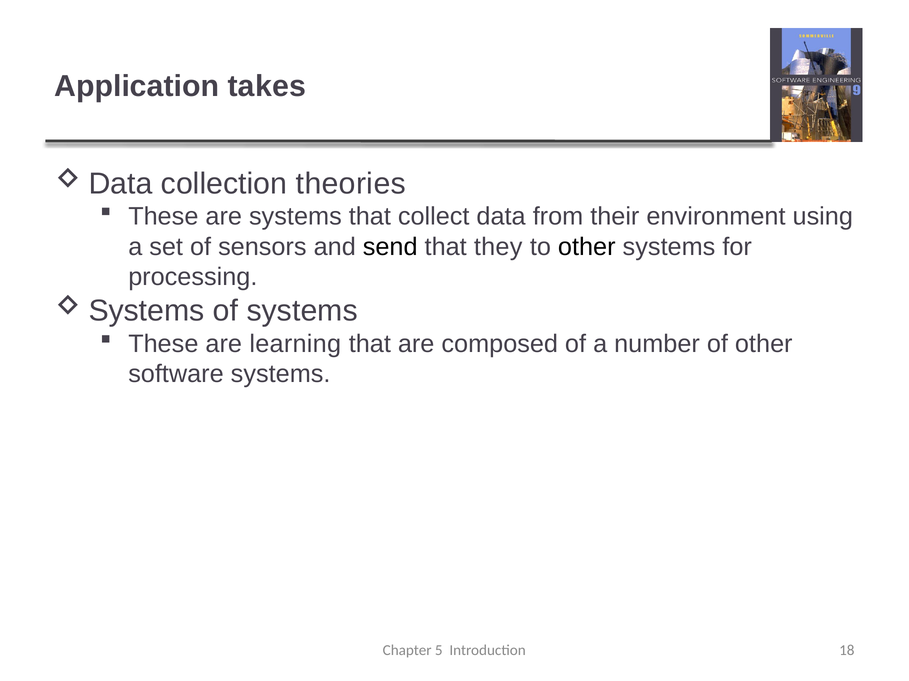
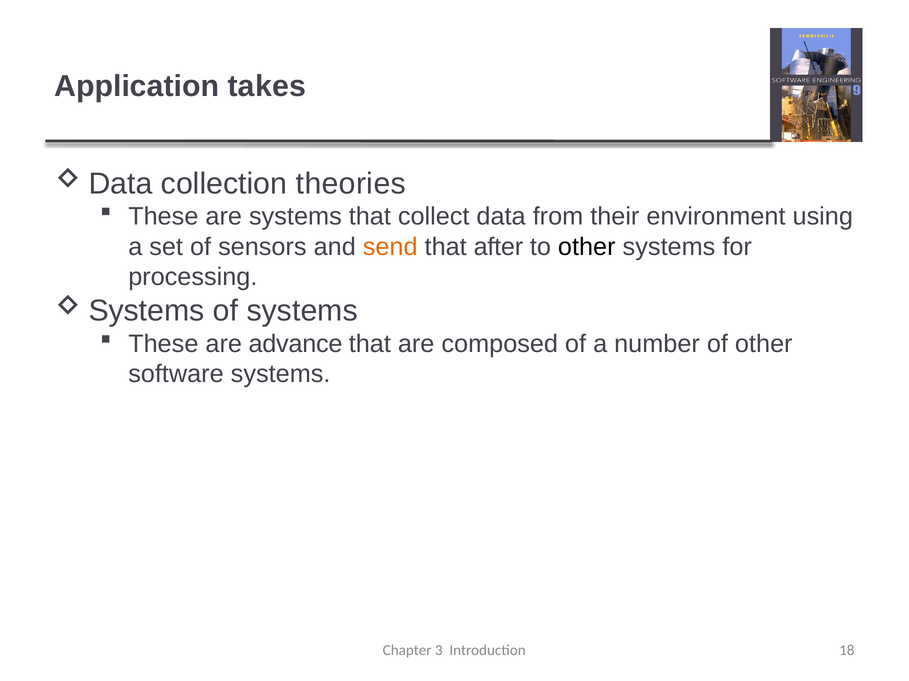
send colour: black -> orange
they: they -> after
learning: learning -> advance
5: 5 -> 3
